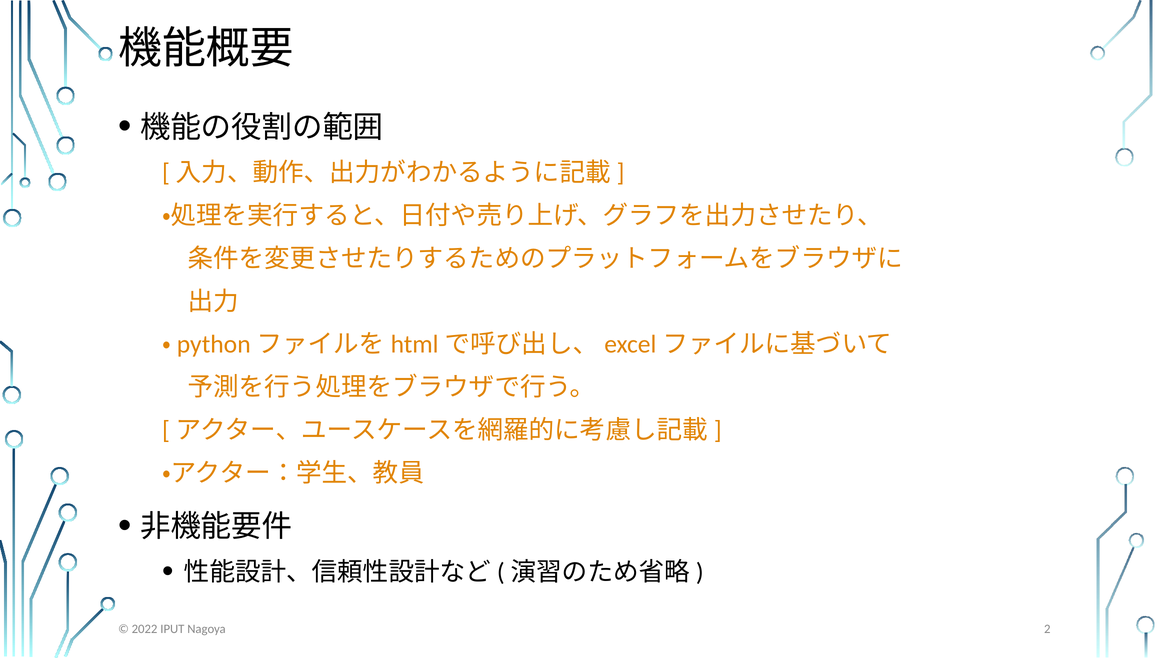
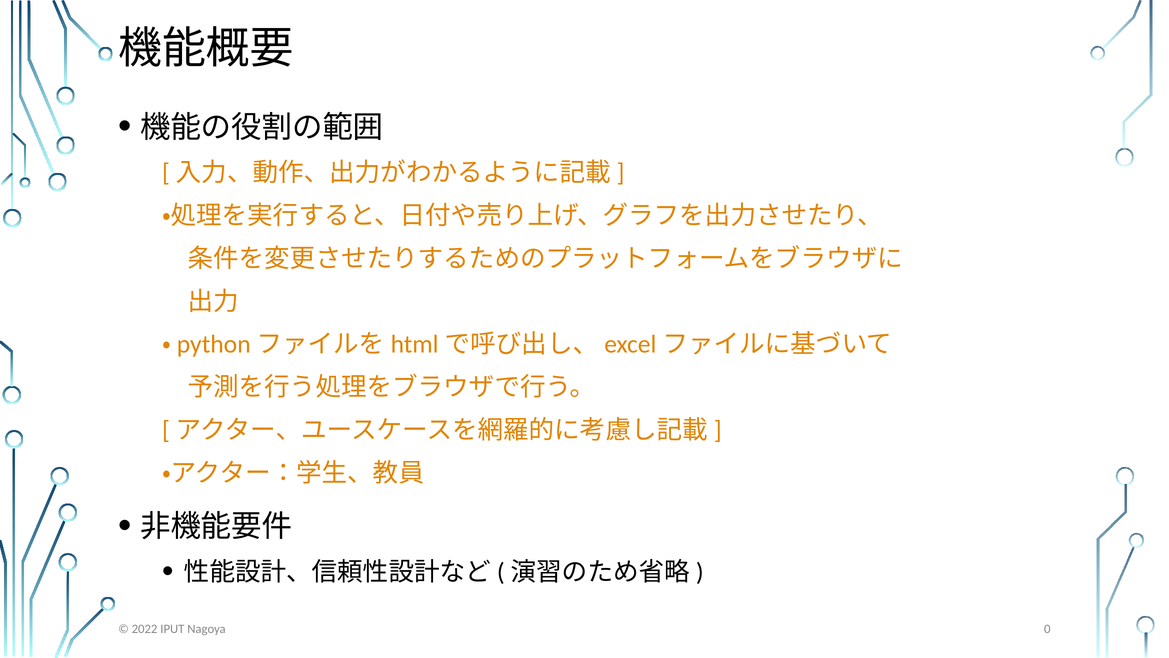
2: 2 -> 0
